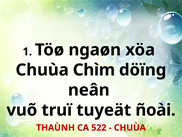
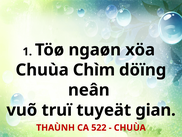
ñoài: ñoài -> gian
